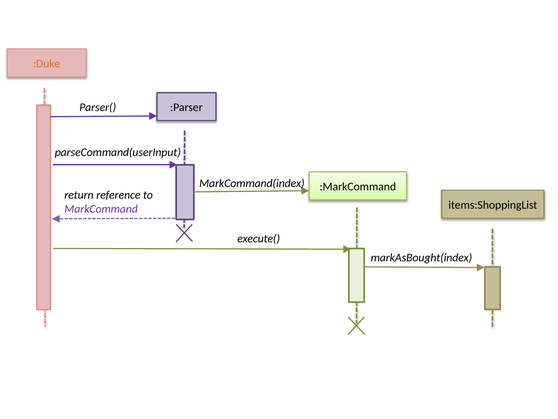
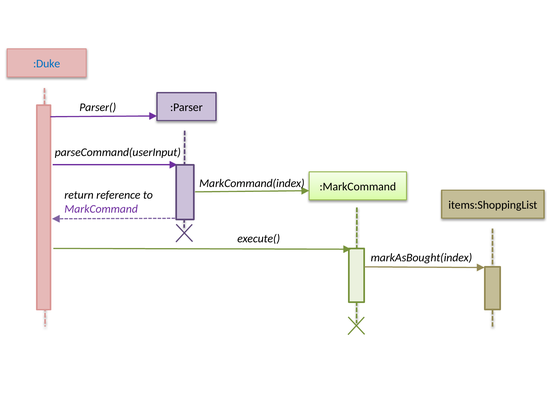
:Duke colour: orange -> blue
